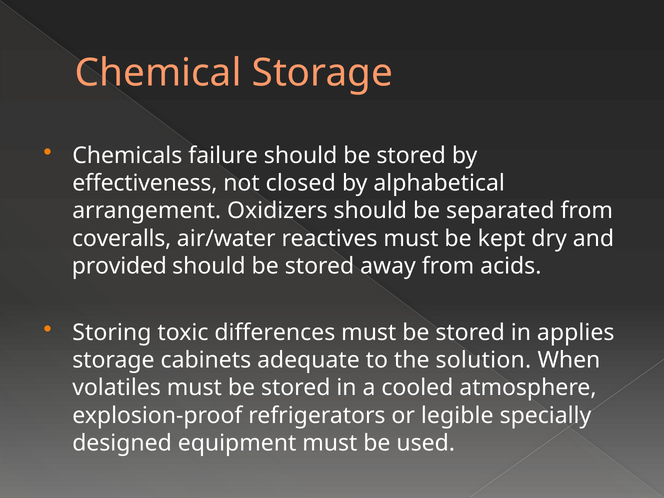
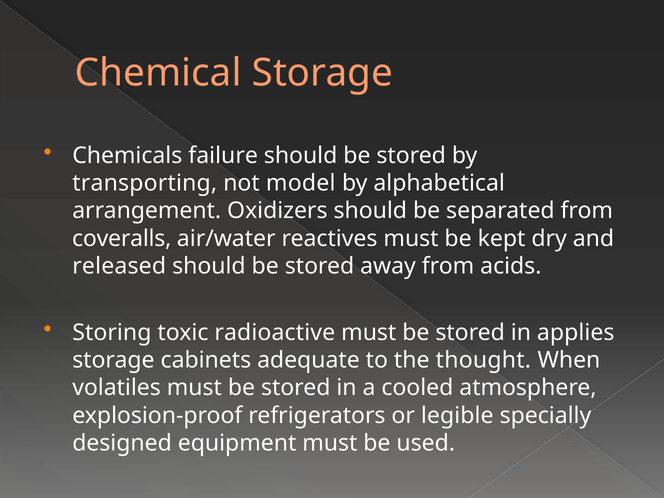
effectiveness: effectiveness -> transporting
closed: closed -> model
provided: provided -> released
differences: differences -> radioactive
solution: solution -> thought
